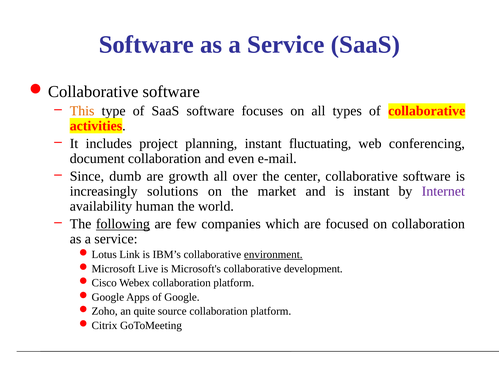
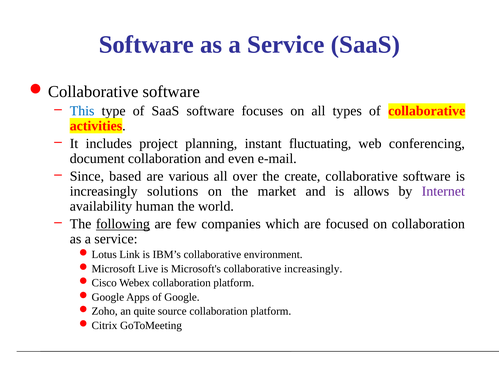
This colour: orange -> blue
dumb: dumb -> based
growth: growth -> various
center: center -> create
is instant: instant -> allows
environment underline: present -> none
collaborative development: development -> increasingly
